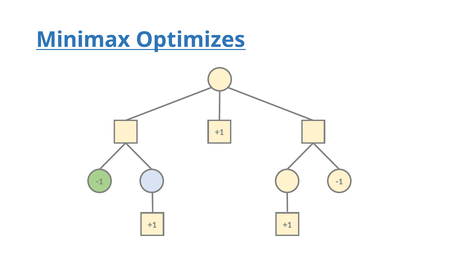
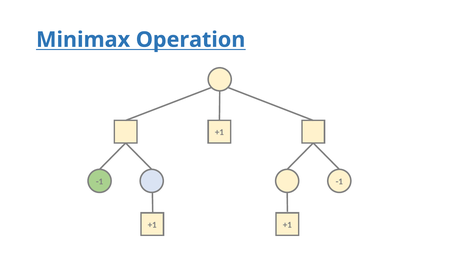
Optimizes: Optimizes -> Operation
